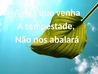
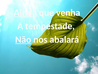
Não underline: none -> present
